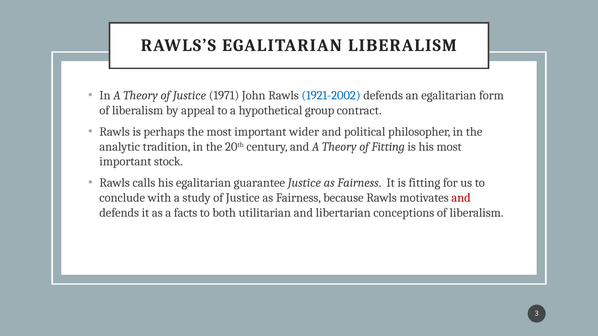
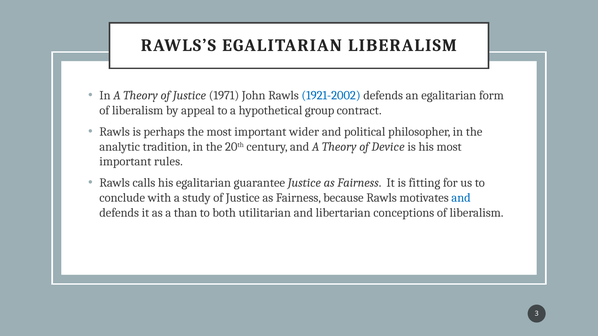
of Fitting: Fitting -> Device
stock: stock -> rules
and at (461, 198) colour: red -> blue
facts: facts -> than
